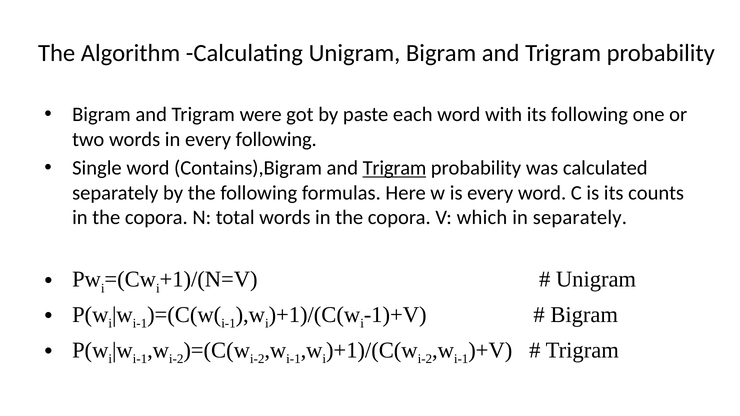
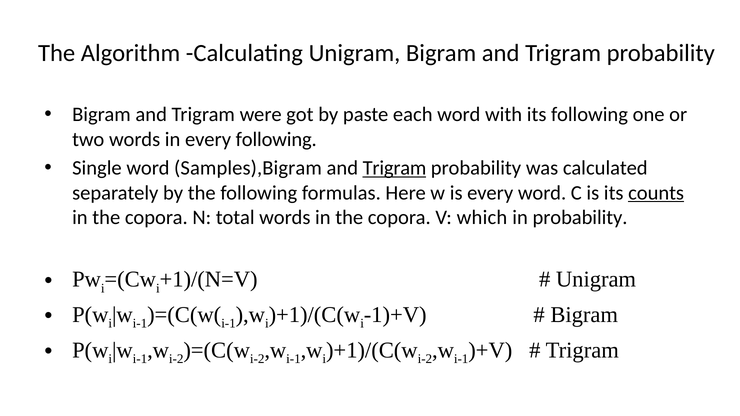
Contains),Bigram: Contains),Bigram -> Samples),Bigram
counts underline: none -> present
in separately: separately -> probability
